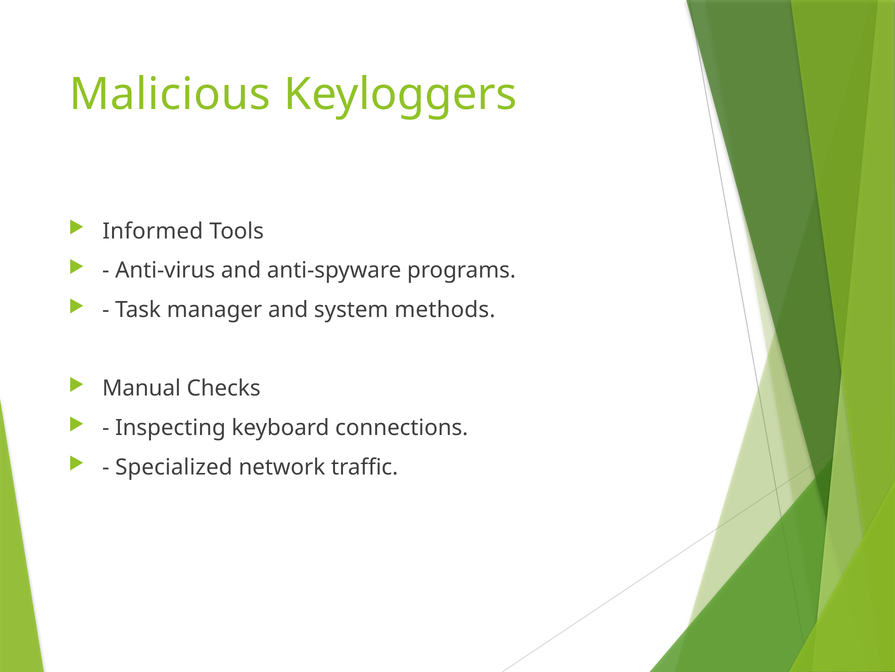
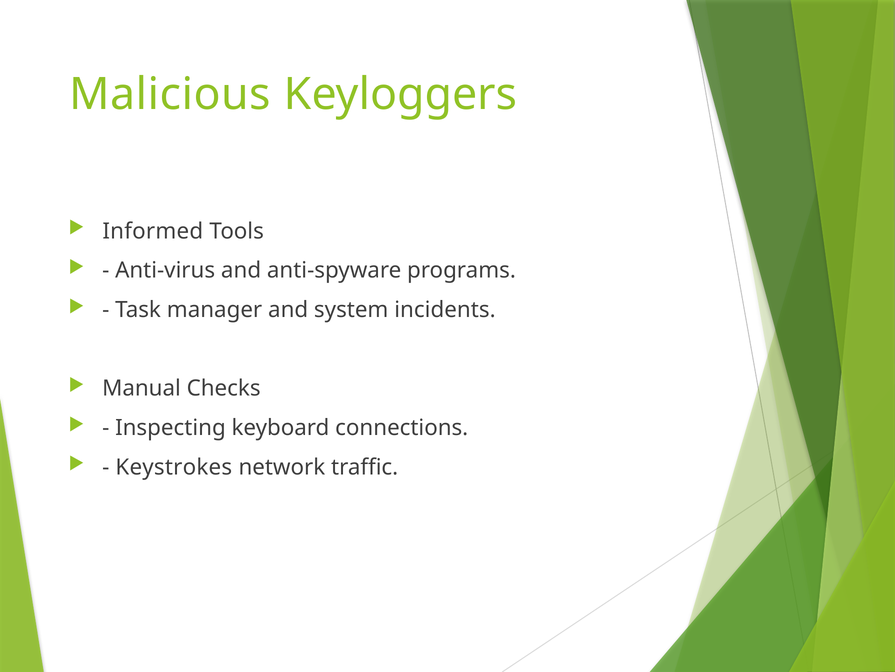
methods: methods -> incidents
Specialized: Specialized -> Keystrokes
